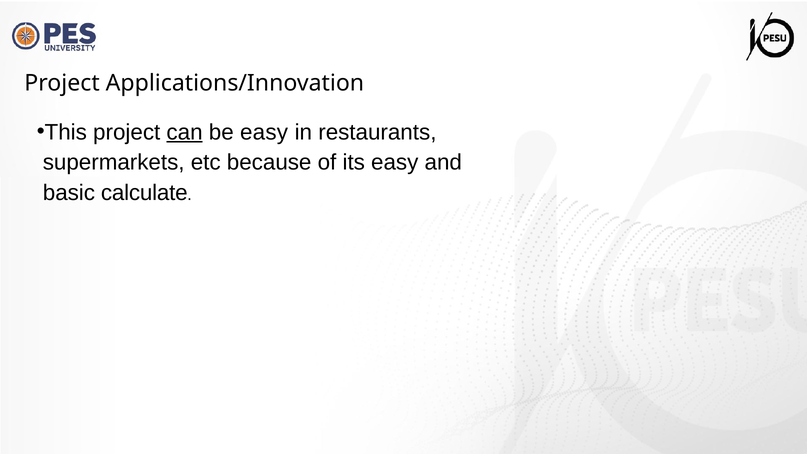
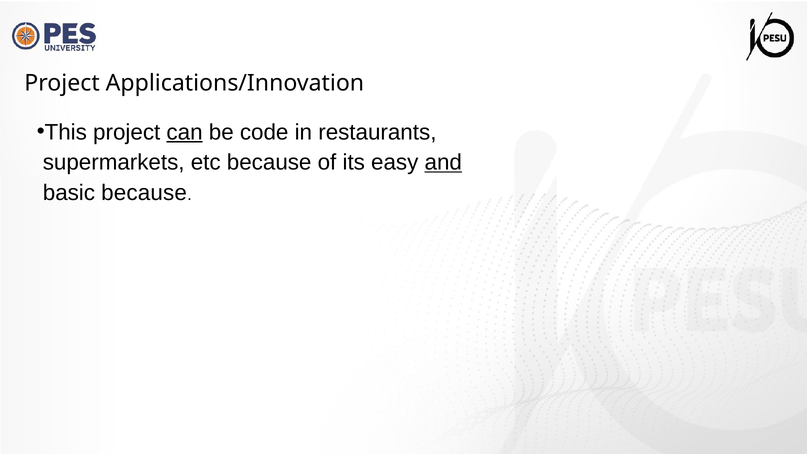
be easy: easy -> code
and underline: none -> present
basic calculate: calculate -> because
